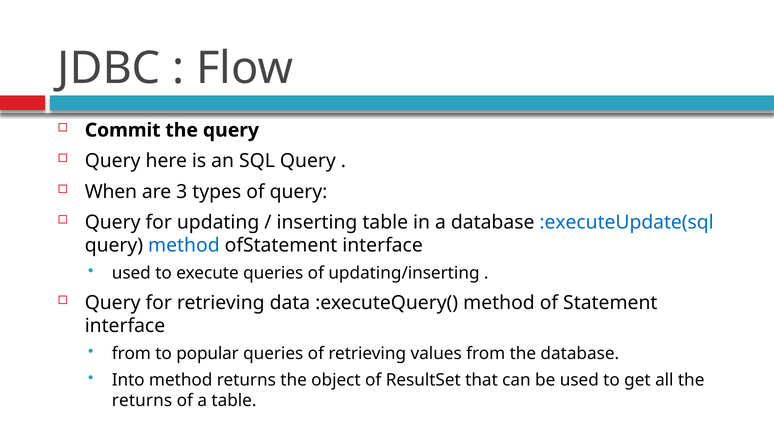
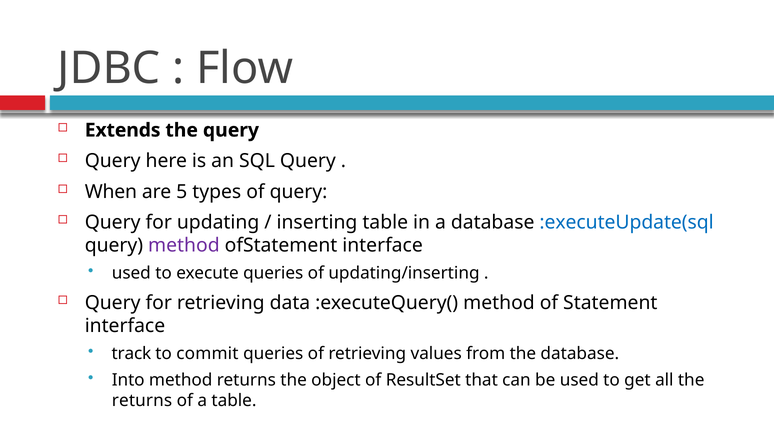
Commit: Commit -> Extends
3: 3 -> 5
method at (184, 246) colour: blue -> purple
from at (131, 354): from -> track
popular: popular -> commit
